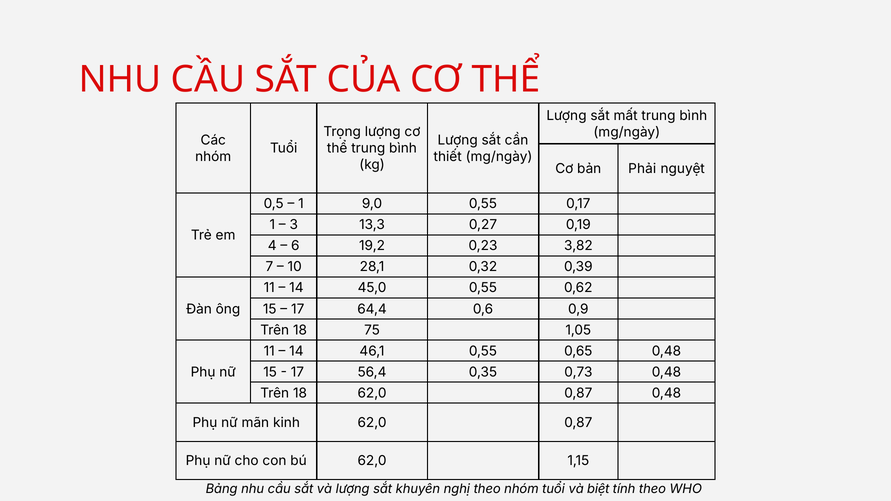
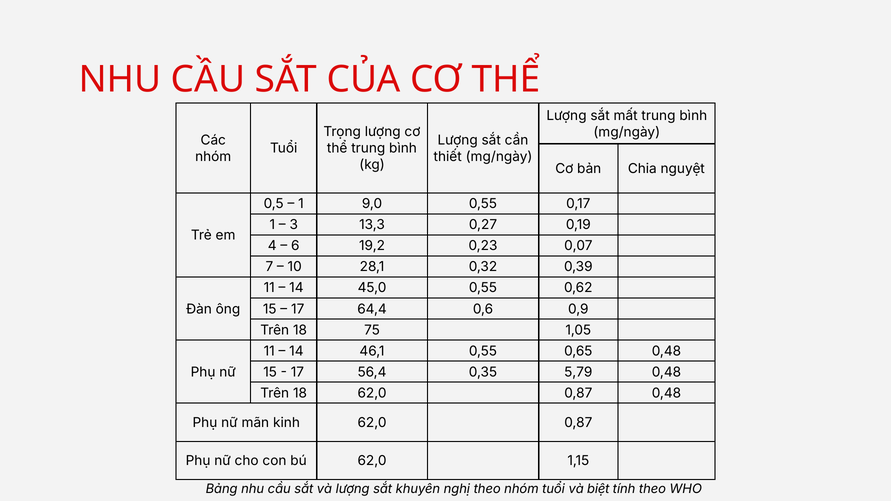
Phải: Phải -> Chia
3,82: 3,82 -> 0,07
0,73: 0,73 -> 5,79
